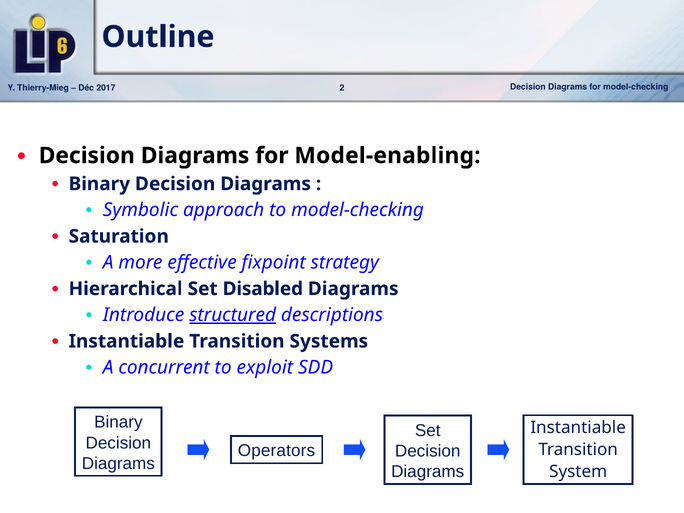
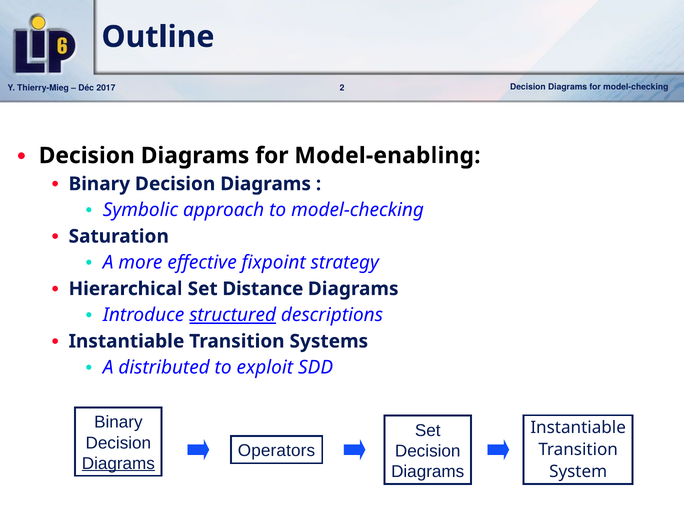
Disabled: Disabled -> Distance
concurrent: concurrent -> distributed
Diagrams at (118, 463) underline: none -> present
